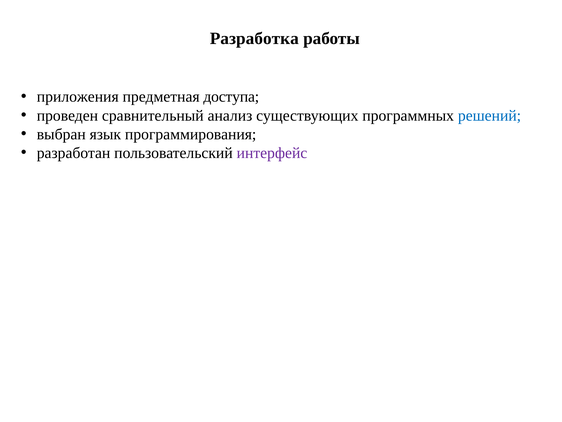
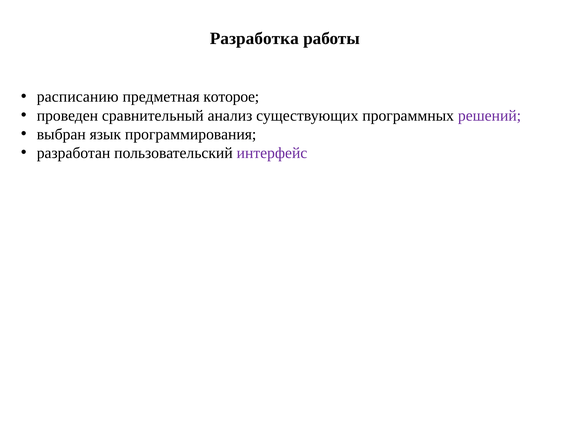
приложения: приложения -> расписанию
доступа: доступа -> которое
решений colour: blue -> purple
